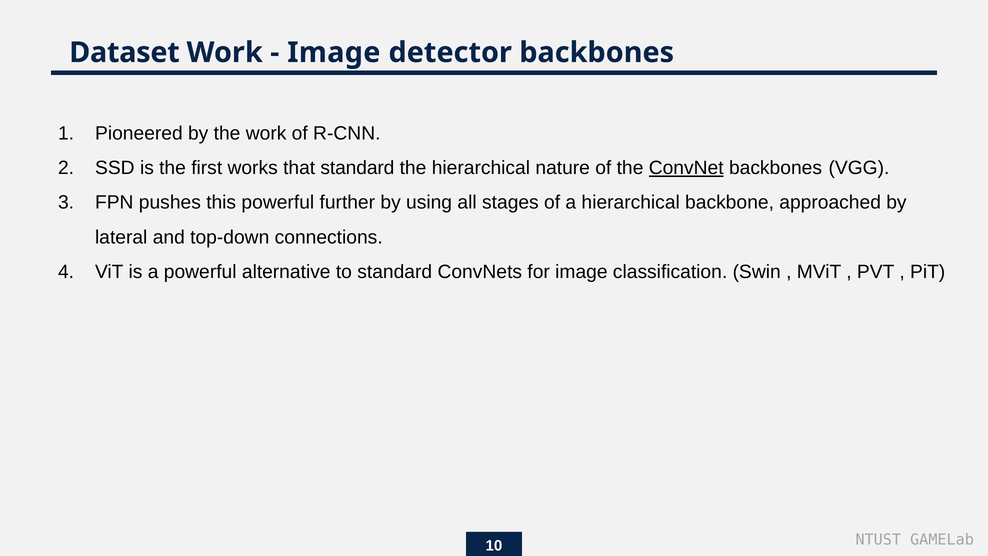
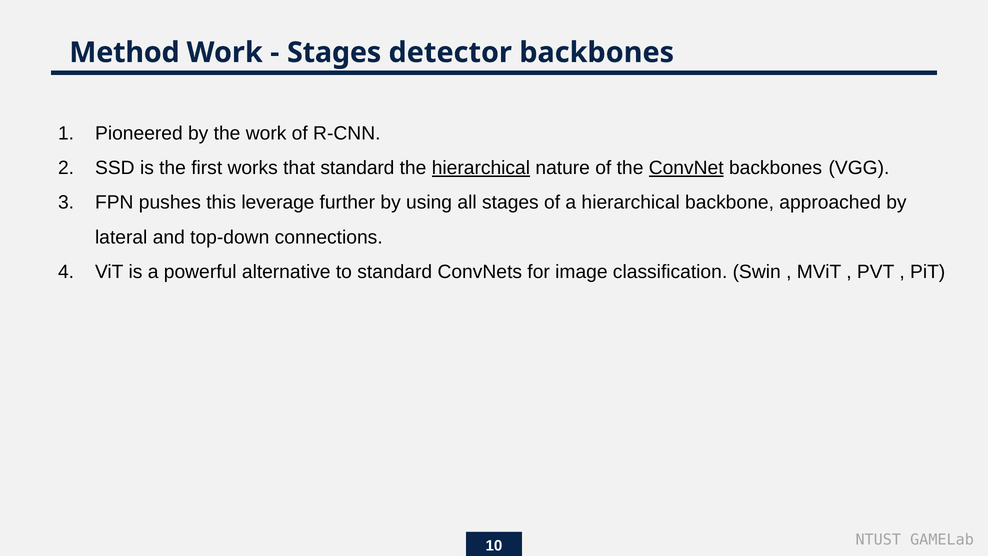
Dataset: Dataset -> Method
Image at (334, 53): Image -> Stages
hierarchical at (481, 168) underline: none -> present
this powerful: powerful -> leverage
